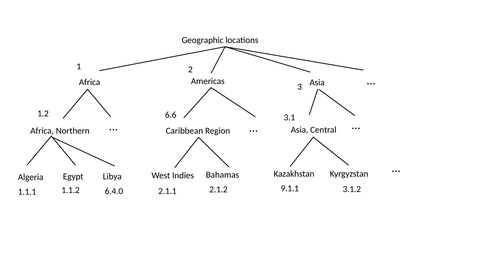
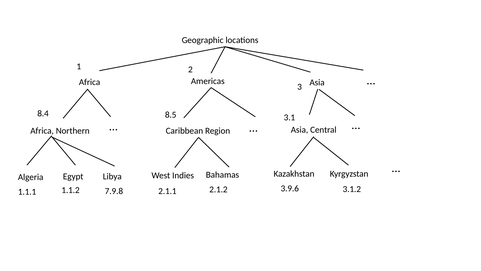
1.2: 1.2 -> 8.4
6.6: 6.6 -> 8.5
9.1.1: 9.1.1 -> 3.9.6
6.4.0: 6.4.0 -> 7.9.8
